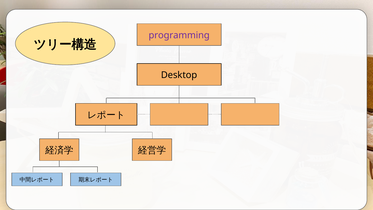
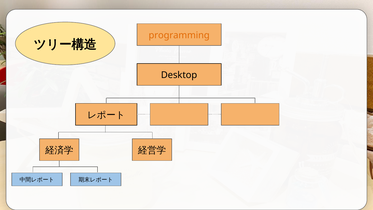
programming colour: purple -> orange
